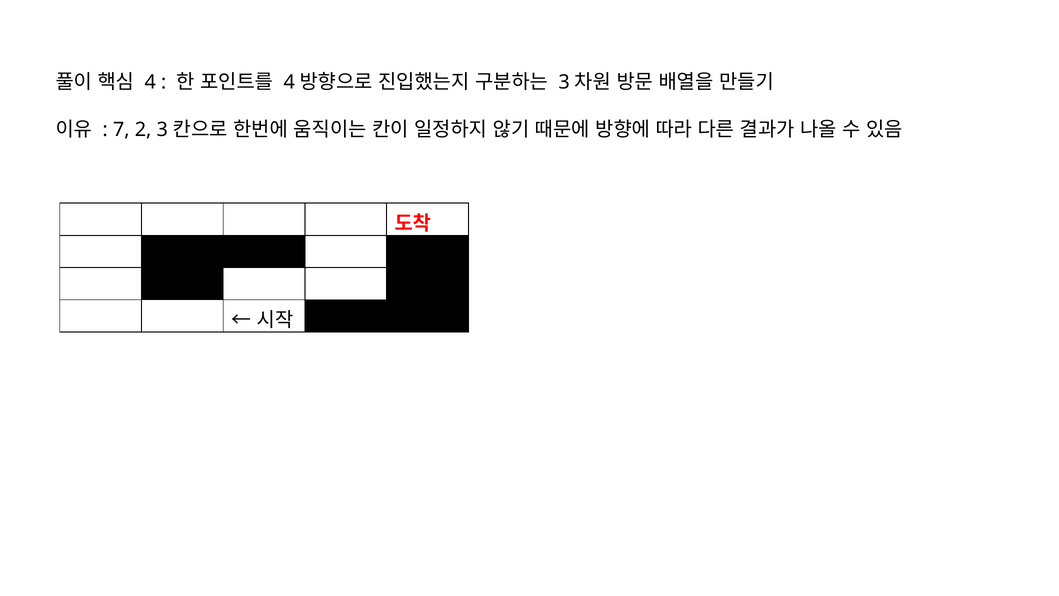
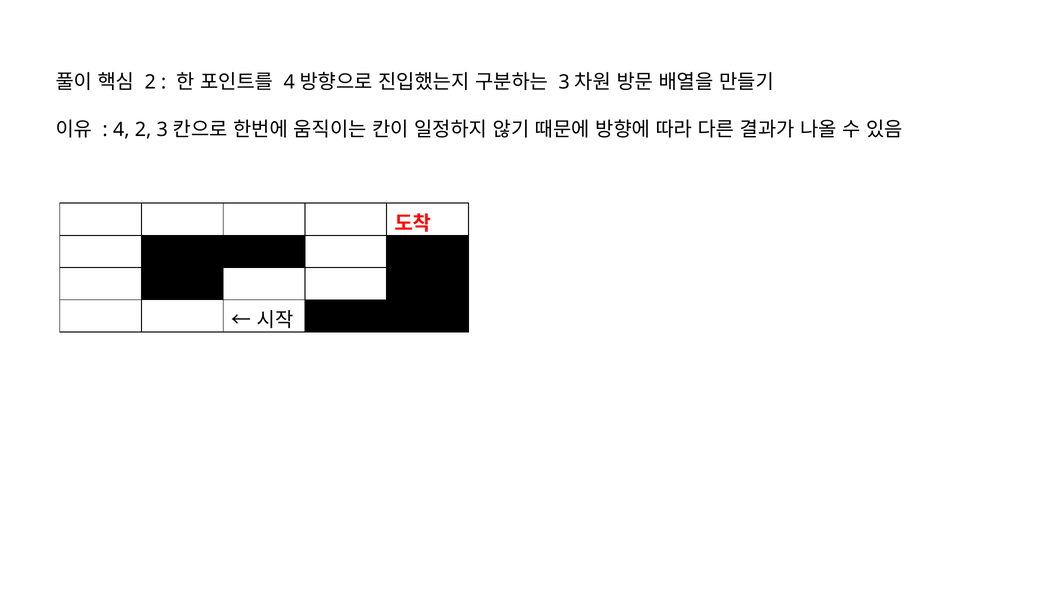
4 at (150, 82): 4 -> 2
7: 7 -> 4
